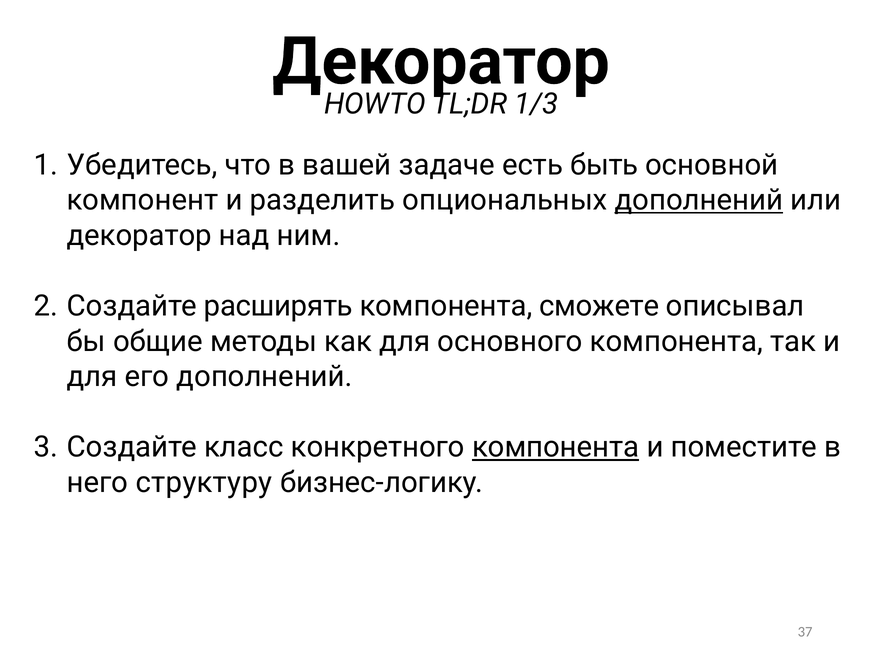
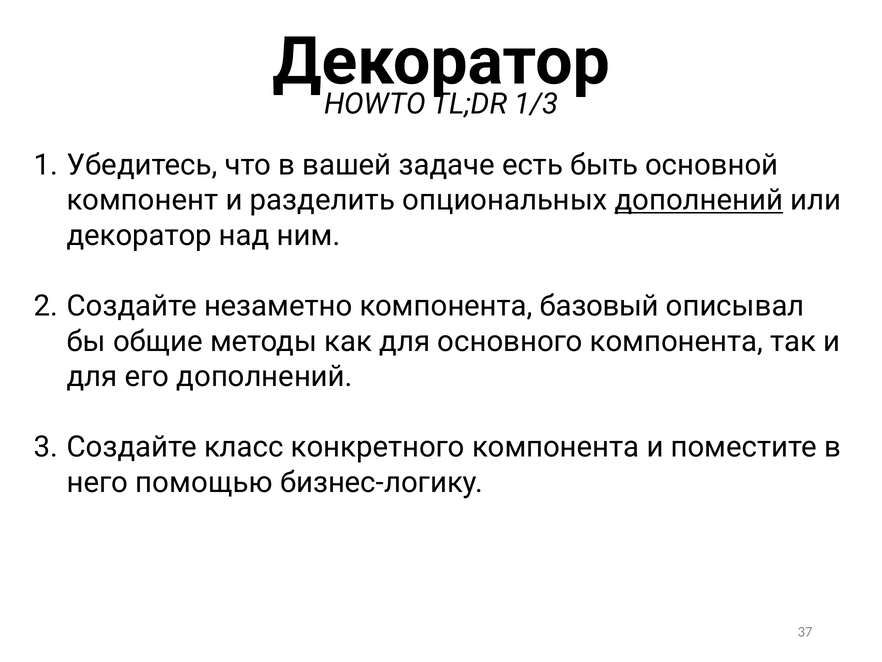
расширять: расширять -> незаметно
сможете: сможете -> базовый
компонента at (556, 447) underline: present -> none
структуру: структуру -> помощью
